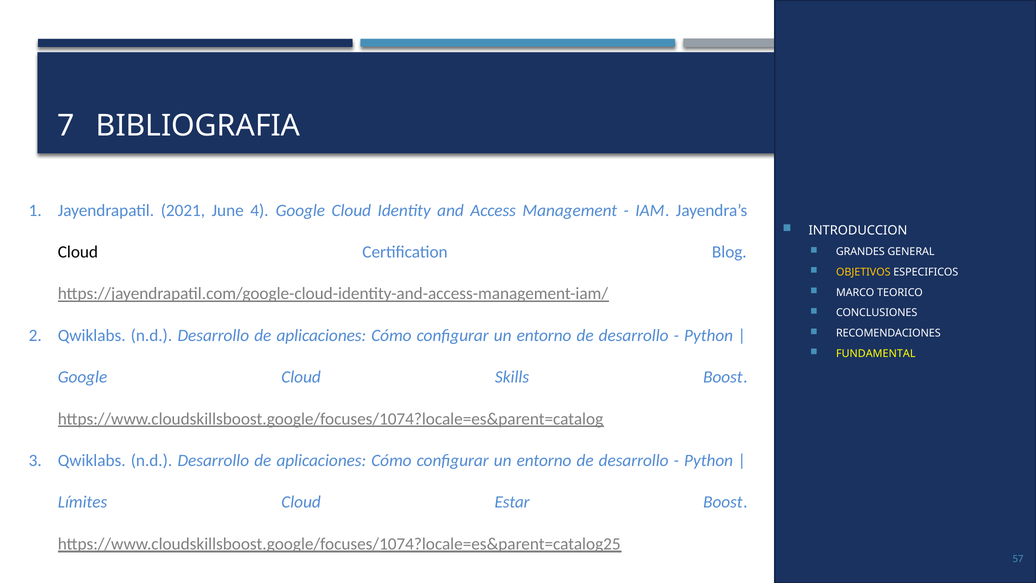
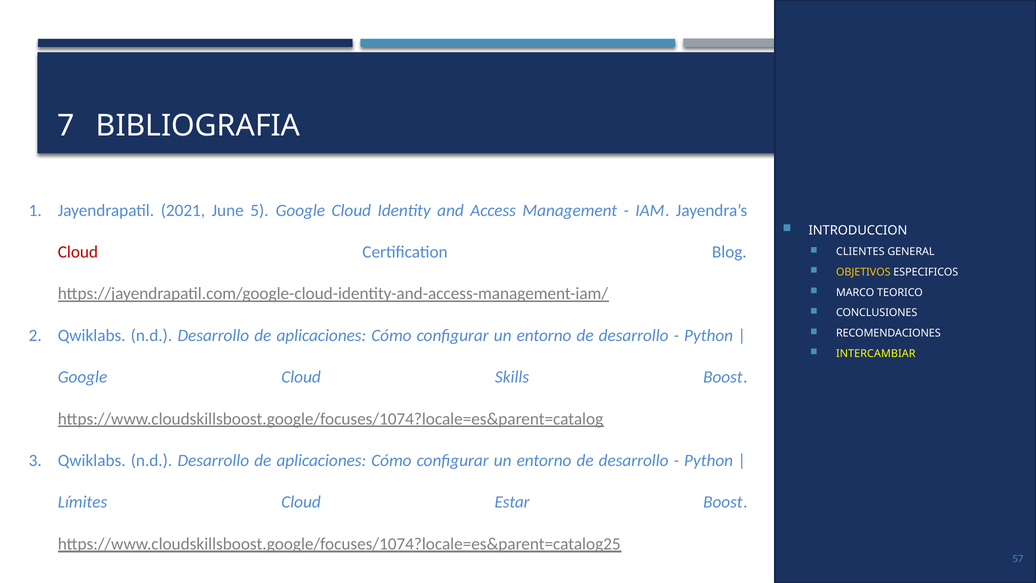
4: 4 -> 5
Cloud at (78, 252) colour: black -> red
GRANDES: GRANDES -> CLIENTES
FUNDAMENTAL: FUNDAMENTAL -> INTERCAMBIAR
